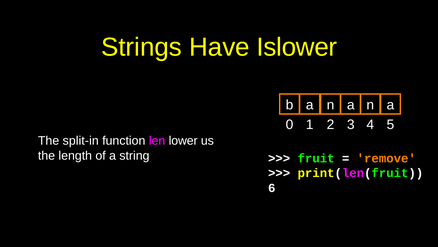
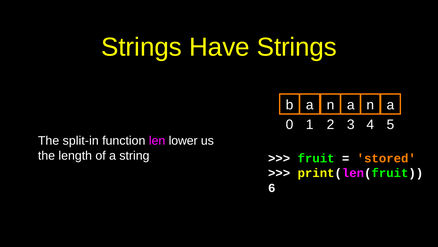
Have Islower: Islower -> Strings
remove: remove -> stored
